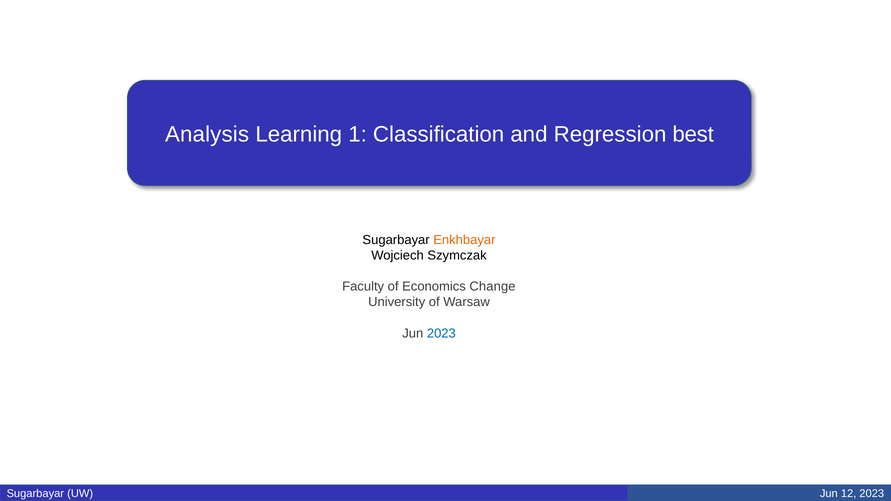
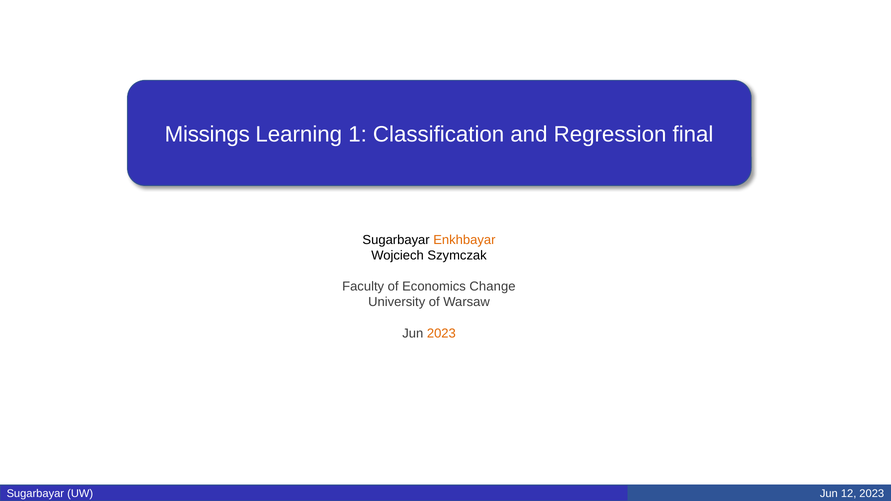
Analysis: Analysis -> Missings
best: best -> final
2023 at (441, 333) colour: blue -> orange
